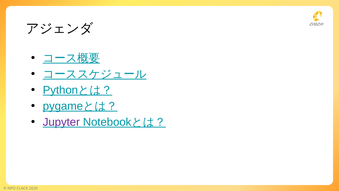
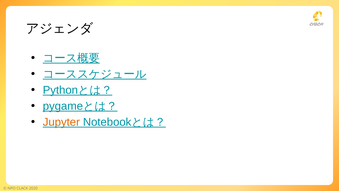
Jupyter colour: purple -> orange
